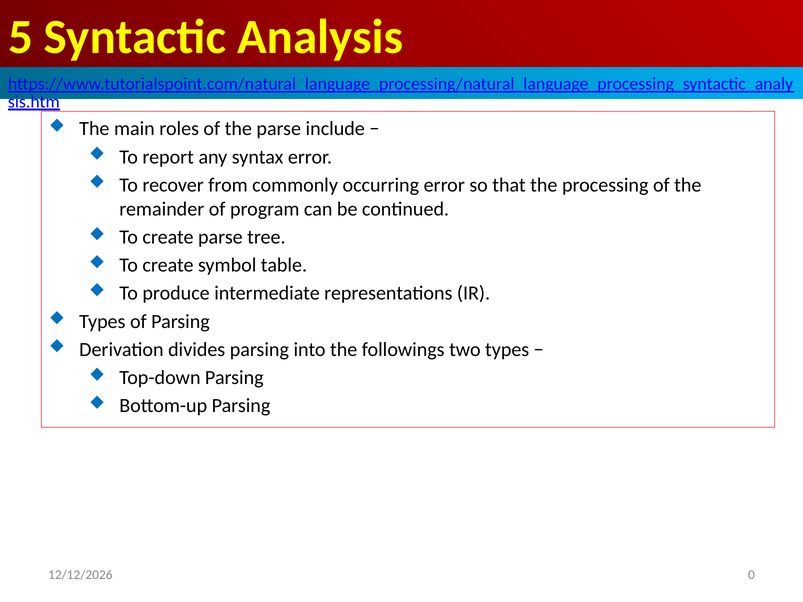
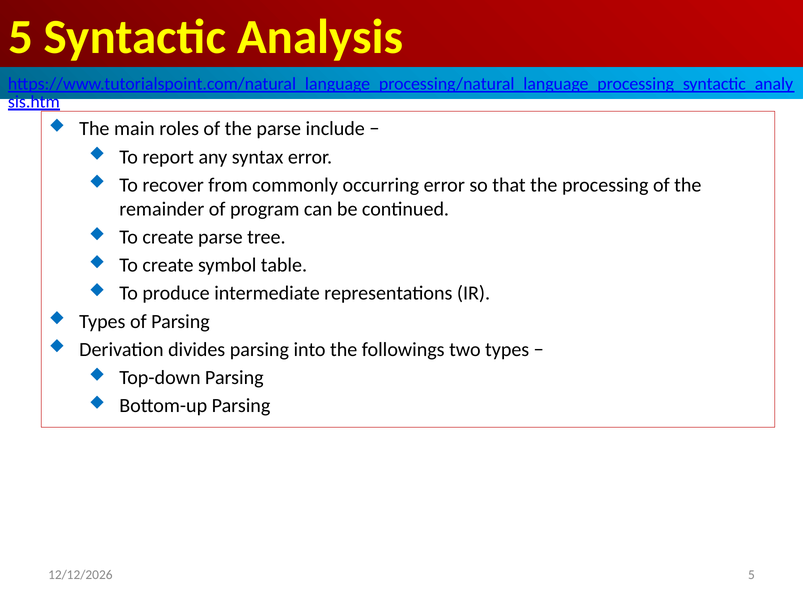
0 at (752, 575): 0 -> 5
